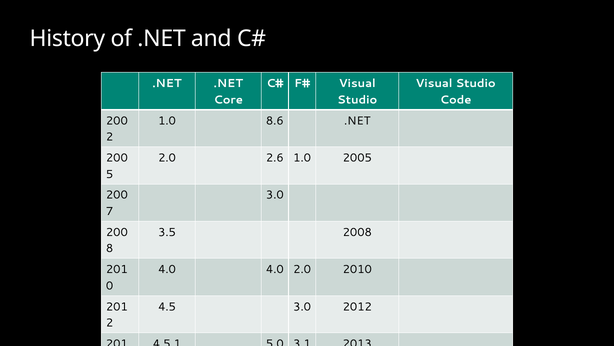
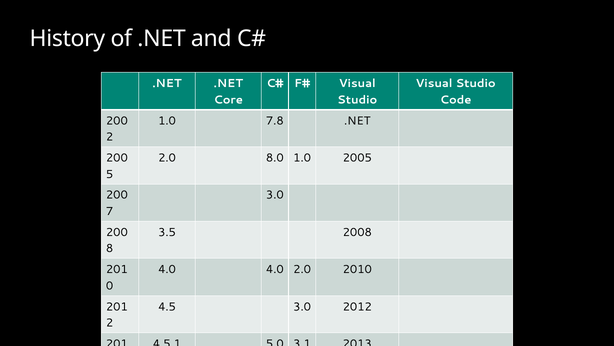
8.6: 8.6 -> 7.8
2.0 2.6: 2.6 -> 8.0
